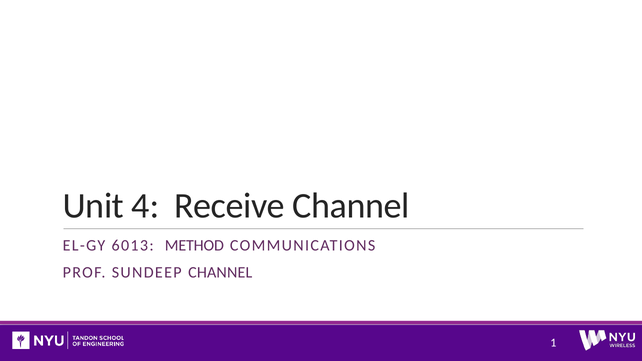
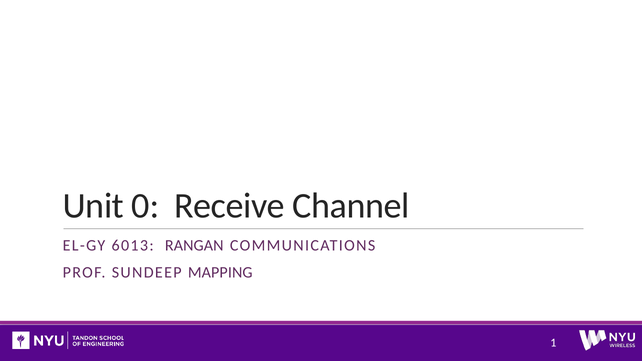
4: 4 -> 0
METHOD: METHOD -> RANGAN
SUNDEEP CHANNEL: CHANNEL -> MAPPING
